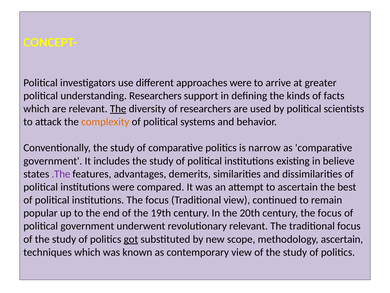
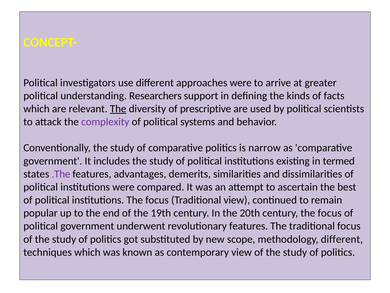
of researchers: researchers -> prescriptive
complexity colour: orange -> purple
believe: believe -> termed
revolutionary relevant: relevant -> features
got underline: present -> none
methodology ascertain: ascertain -> different
